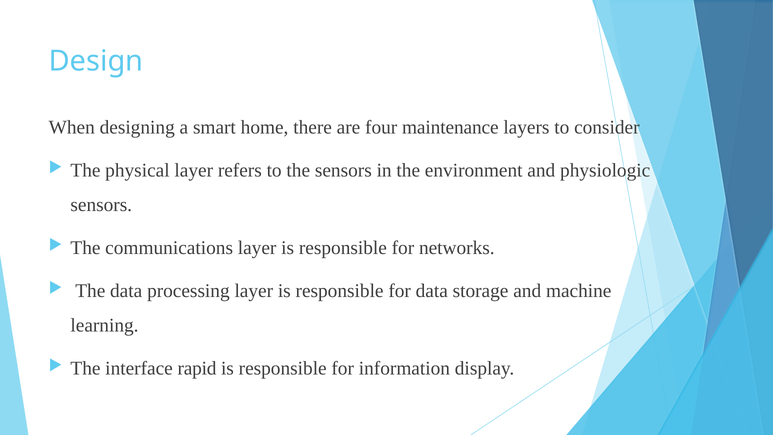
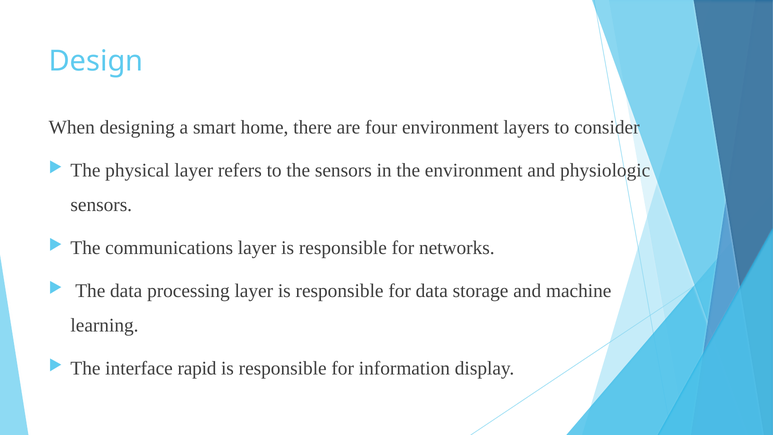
four maintenance: maintenance -> environment
